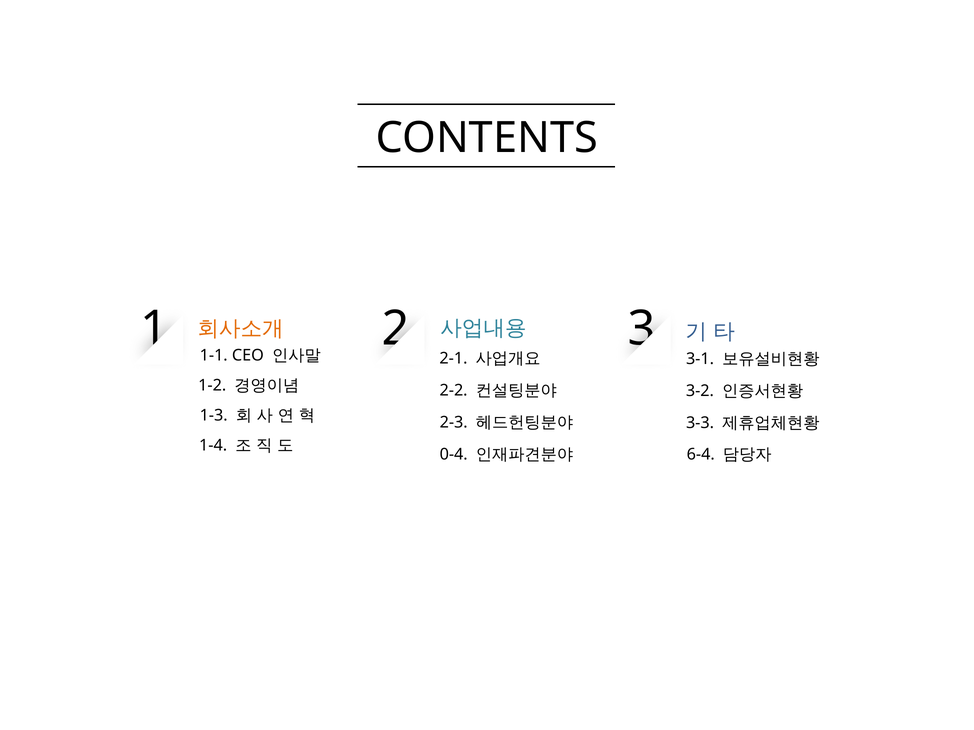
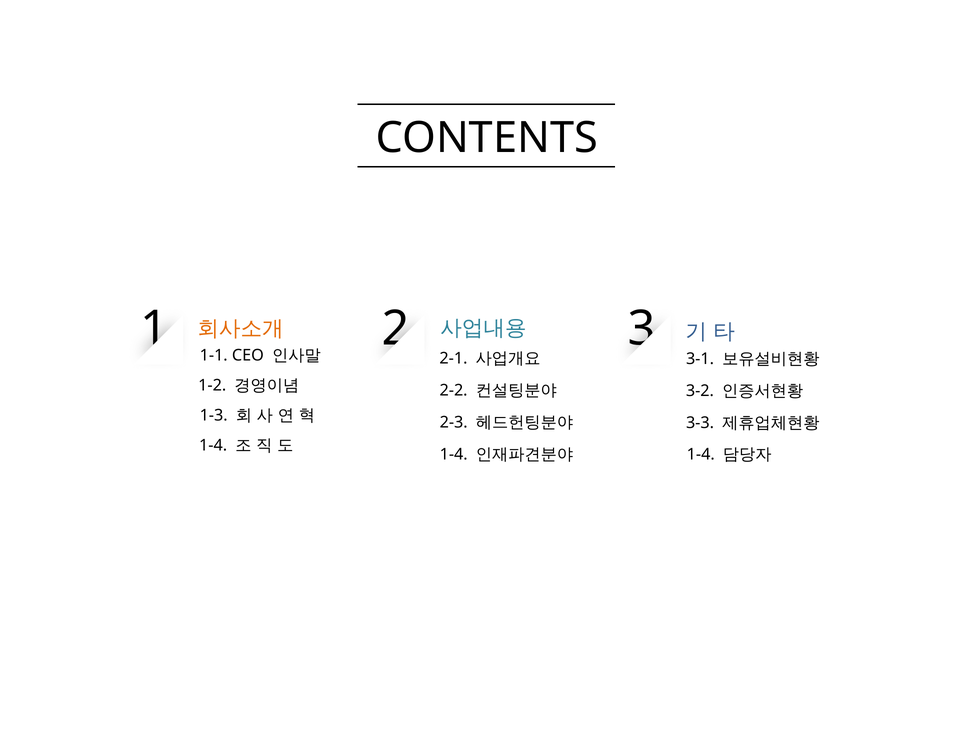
0-4 at (454, 455): 0-4 -> 1-4
6-4 at (701, 455): 6-4 -> 1-4
